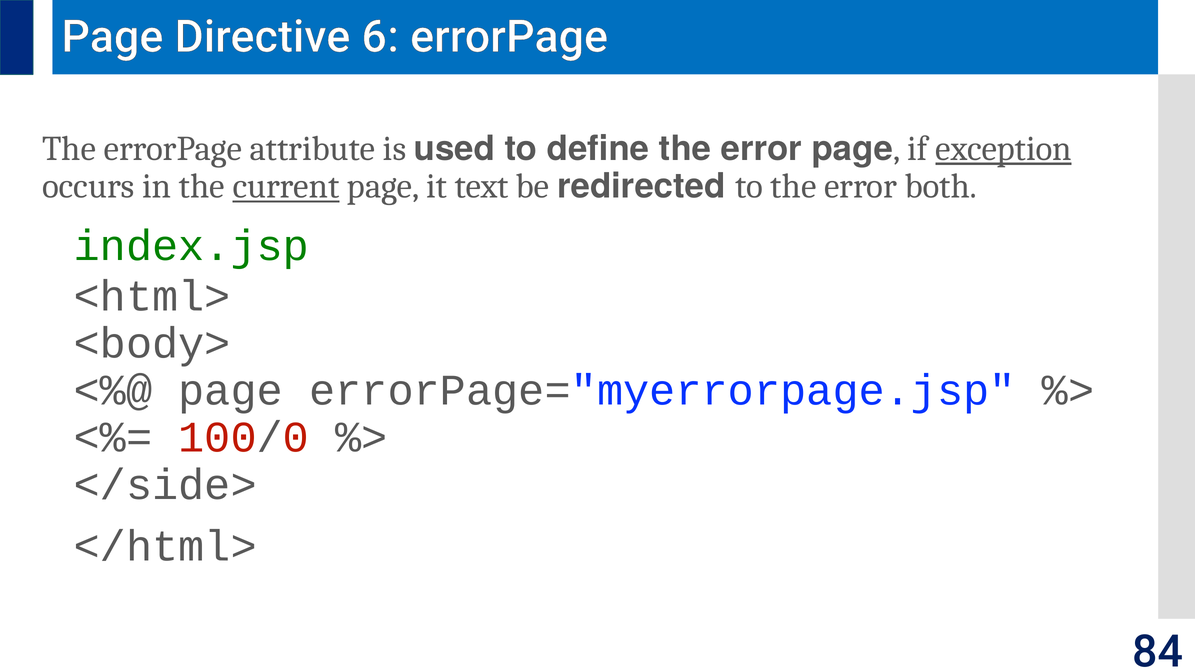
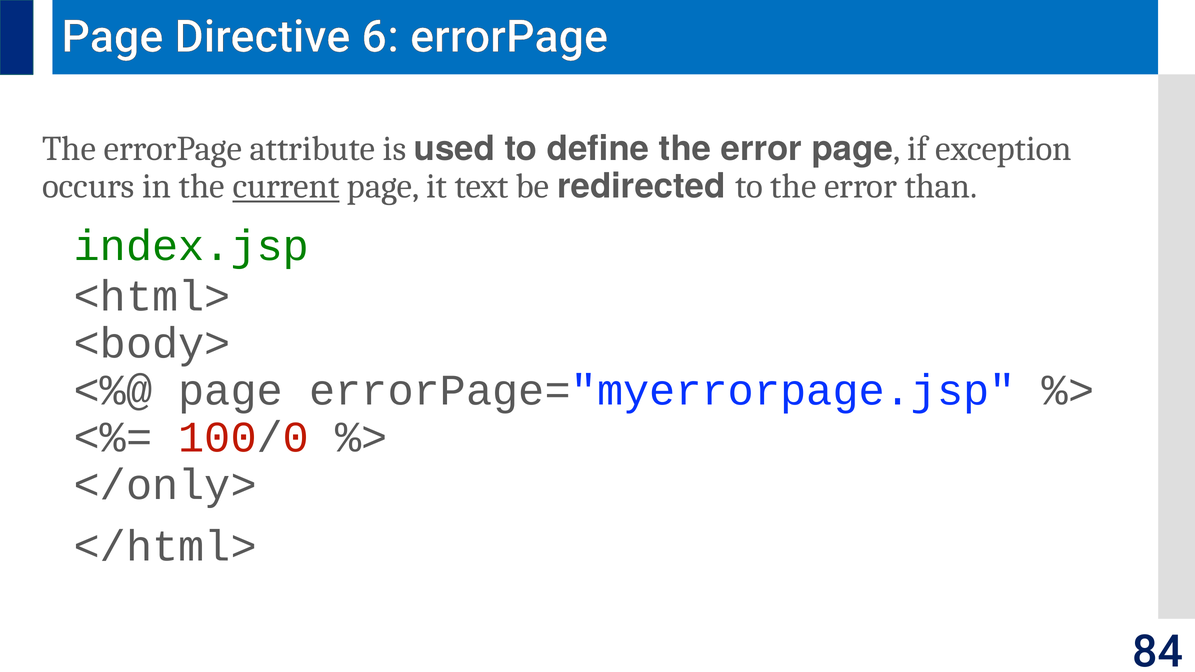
exception underline: present -> none
both: both -> than
</side>: </side> -> </only>
